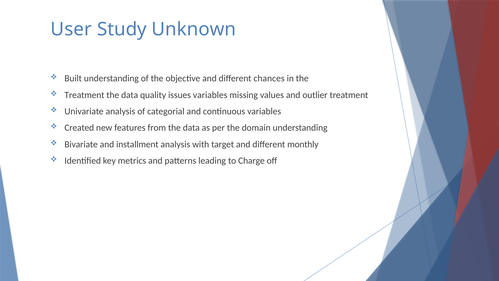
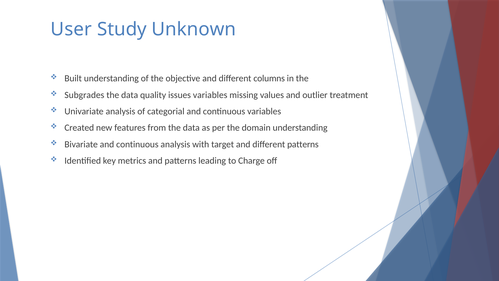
chances: chances -> columns
Treatment at (84, 95): Treatment -> Subgrades
Bivariate and installment: installment -> continuous
different monthly: monthly -> patterns
